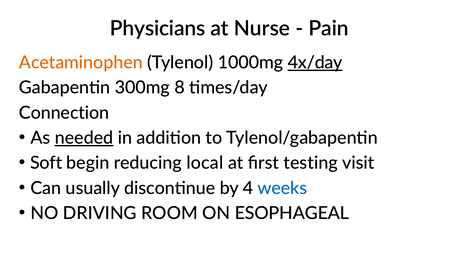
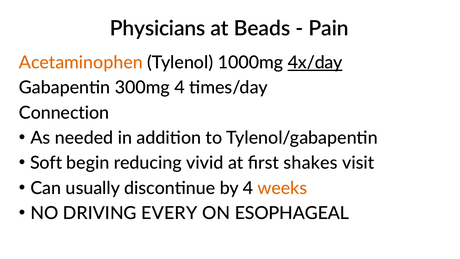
Nurse: Nurse -> Beads
300mg 8: 8 -> 4
needed underline: present -> none
local: local -> vivid
testing: testing -> shakes
weeks colour: blue -> orange
ROOM: ROOM -> EVERY
